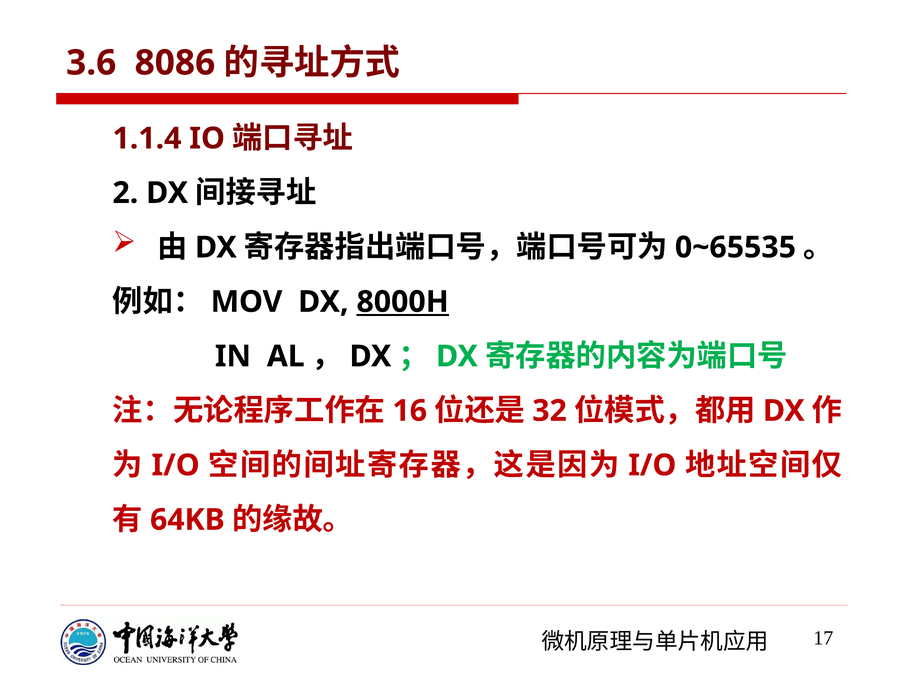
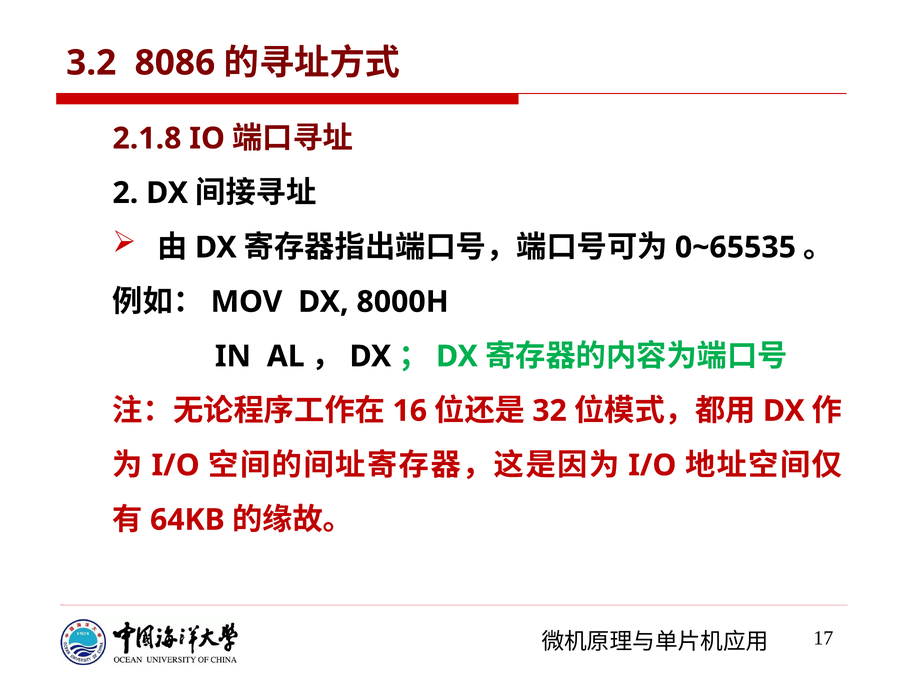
3.6: 3.6 -> 3.2
1.1.4: 1.1.4 -> 2.1.8
8000H underline: present -> none
